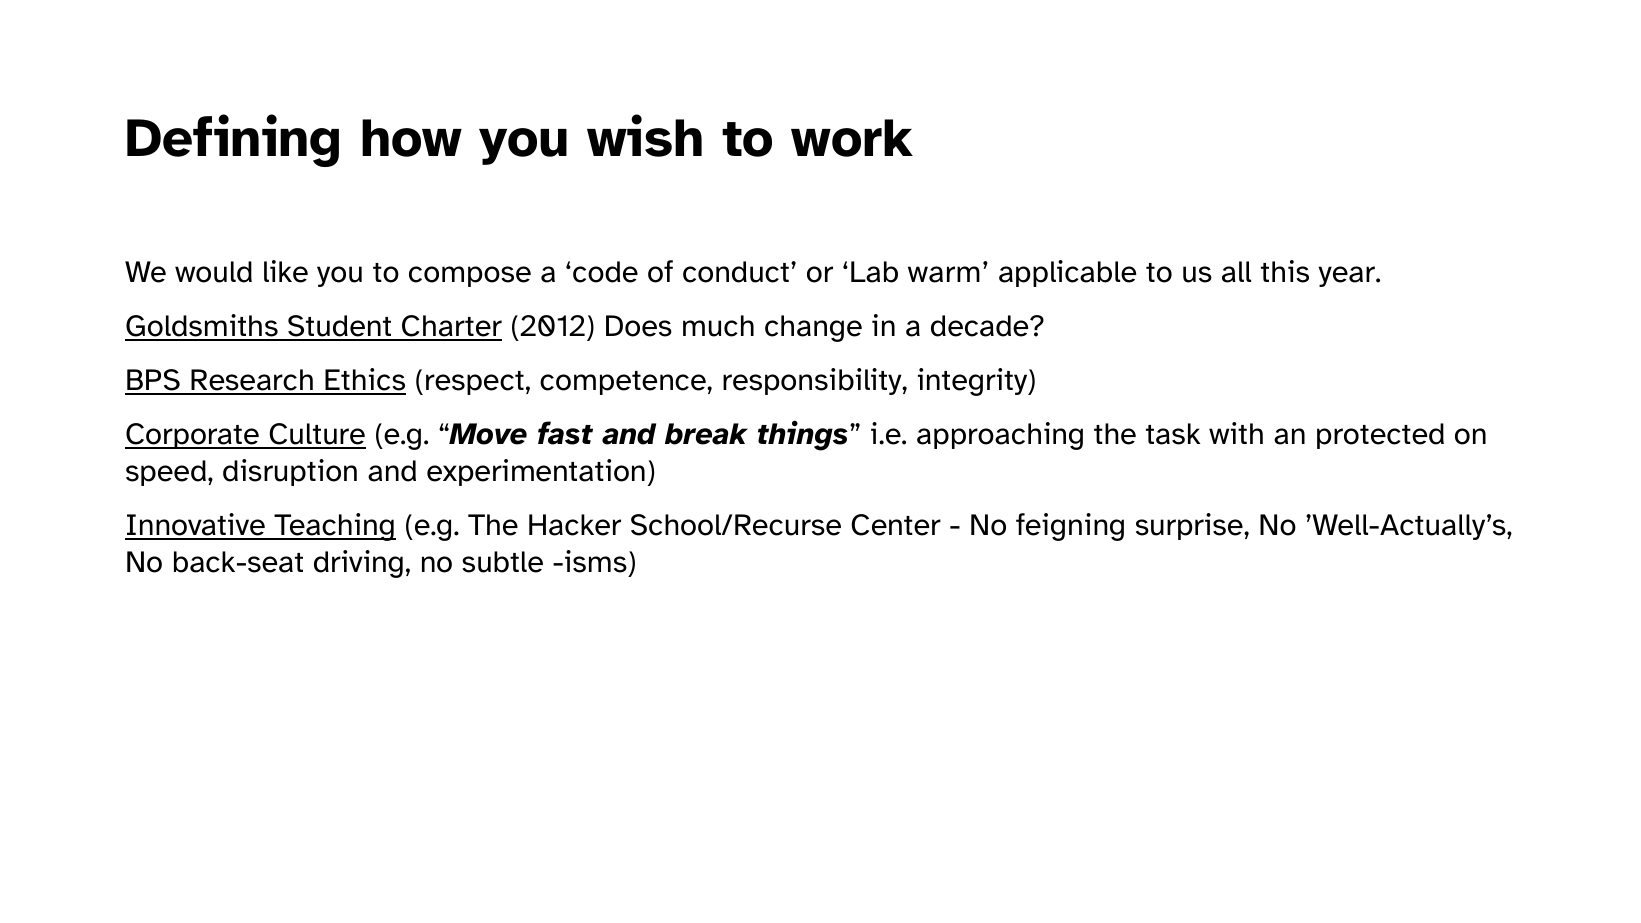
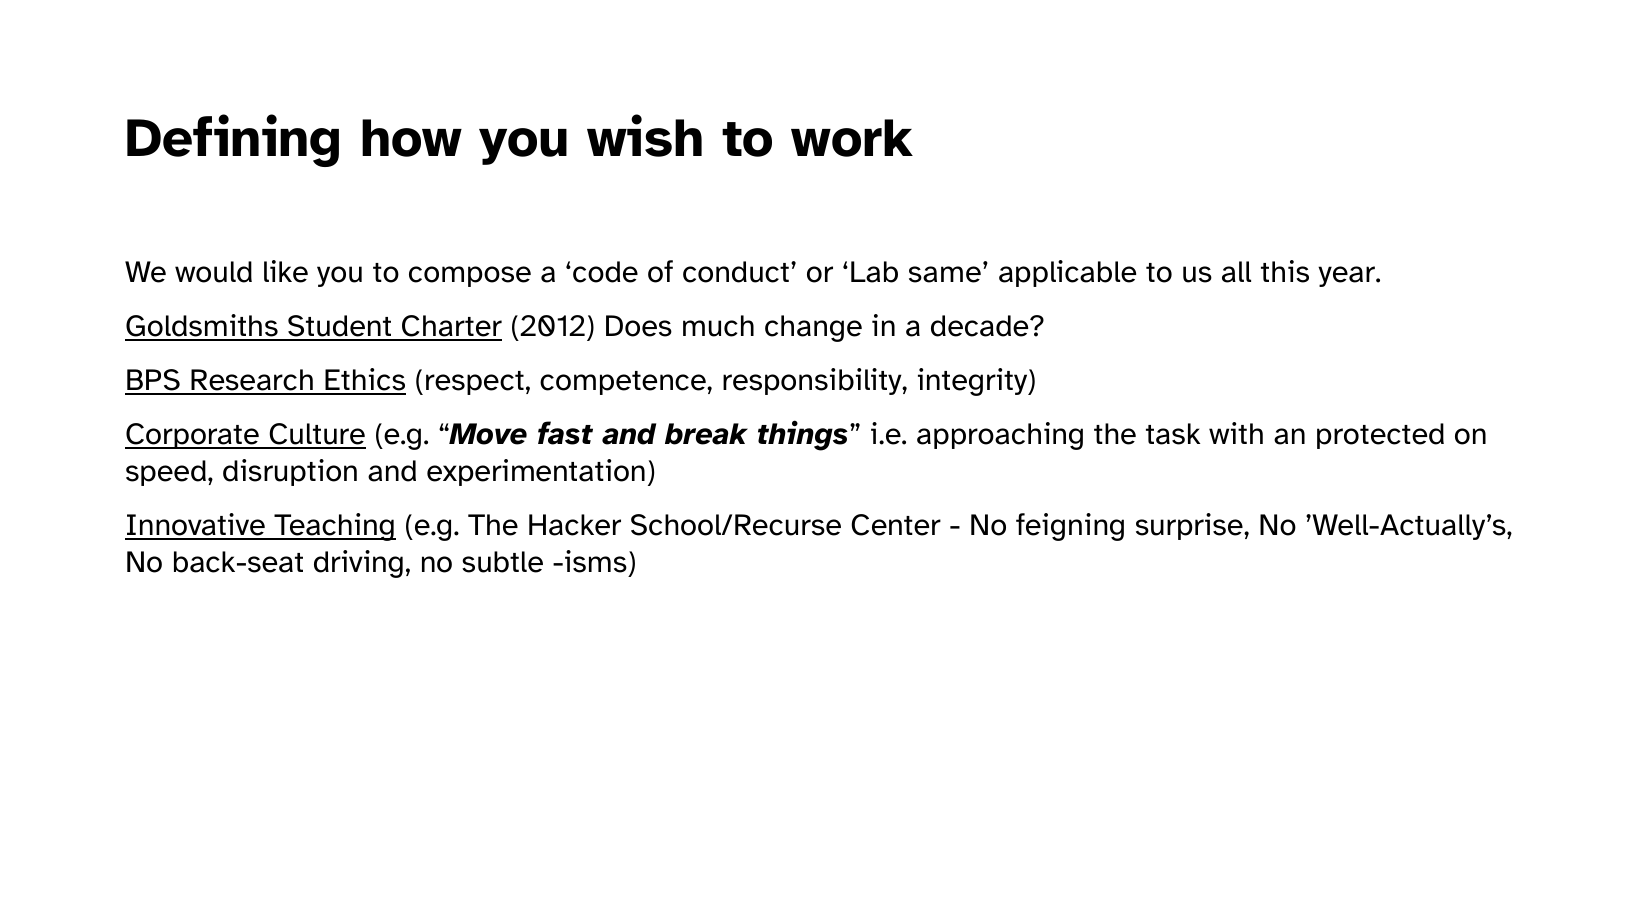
warm: warm -> same
